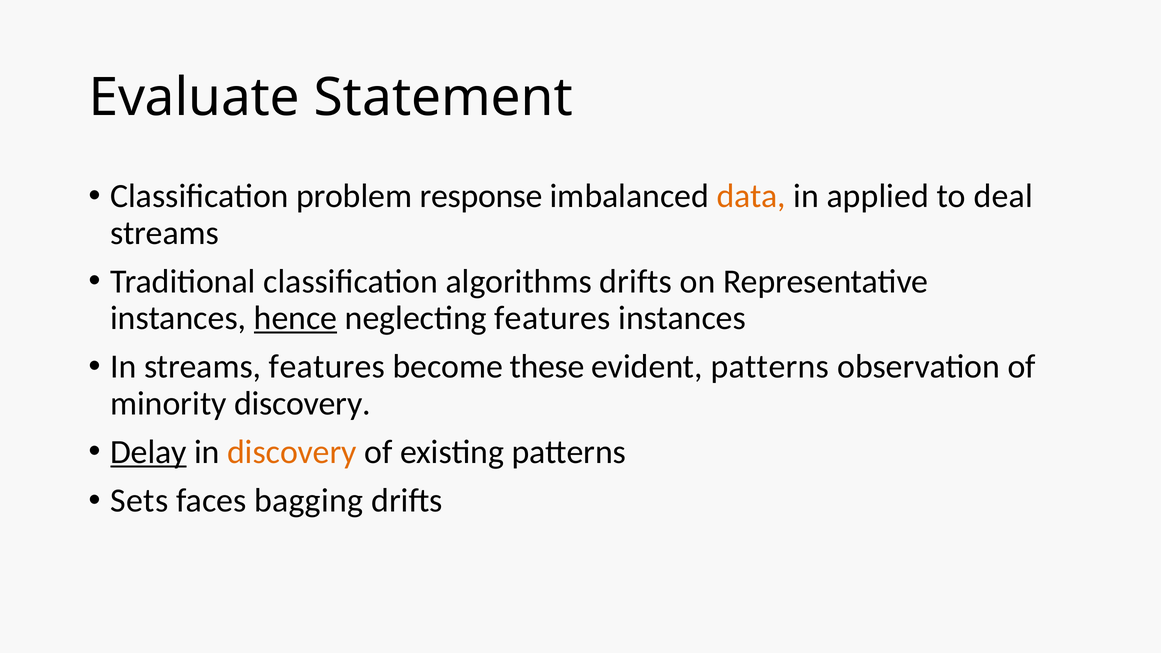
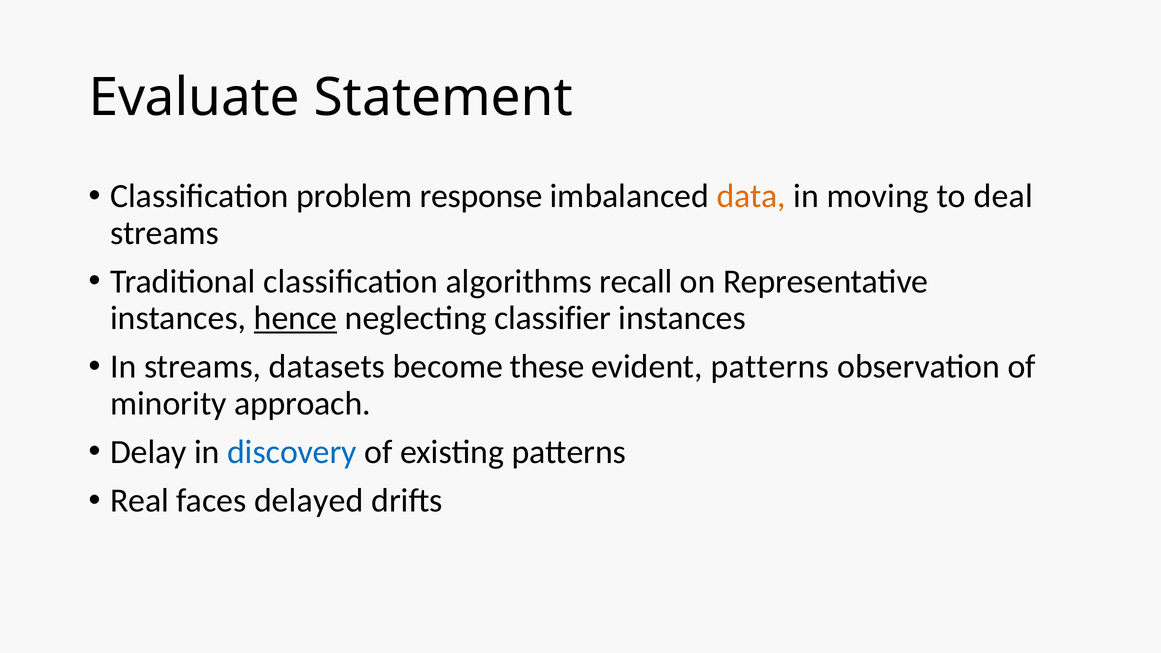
applied: applied -> moving
algorithms drifts: drifts -> recall
neglecting features: features -> classifier
streams features: features -> datasets
minority discovery: discovery -> approach
Delay underline: present -> none
discovery at (292, 452) colour: orange -> blue
Sets: Sets -> Real
bagging: bagging -> delayed
